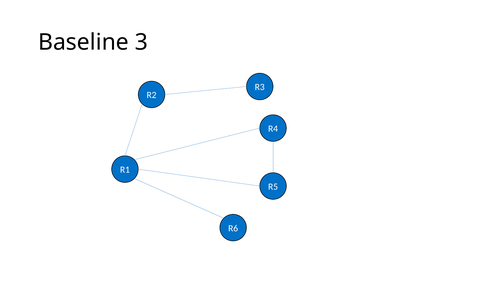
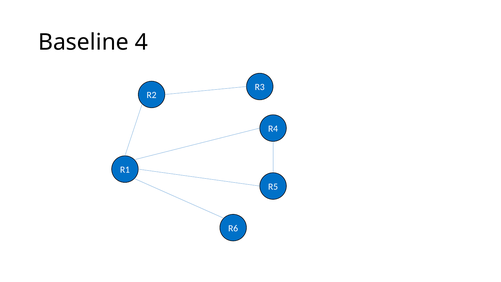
3: 3 -> 4
